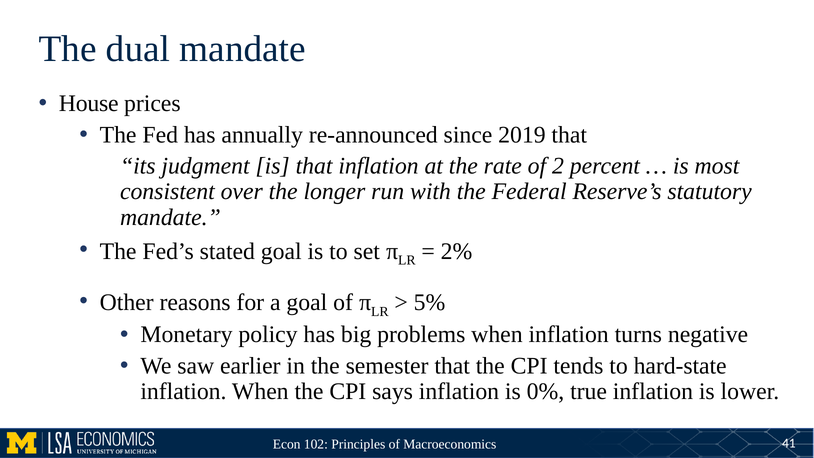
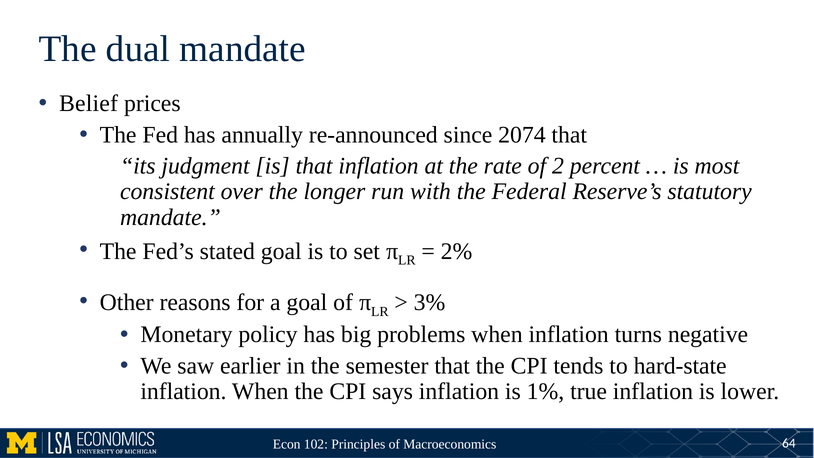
House: House -> Belief
2019: 2019 -> 2074
5%: 5% -> 3%
0%: 0% -> 1%
41: 41 -> 64
